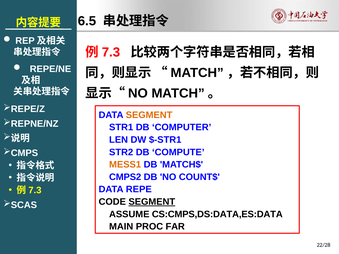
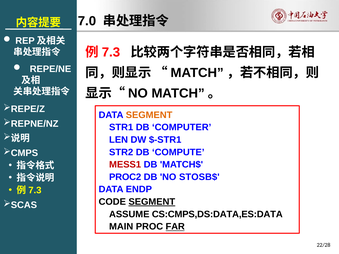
6.5: 6.5 -> 7.0
MESS1 colour: orange -> red
CMPS2: CMPS2 -> PROC2
COUNT$: COUNT$ -> STOSB$
REPE: REPE -> ENDP
FAR underline: none -> present
